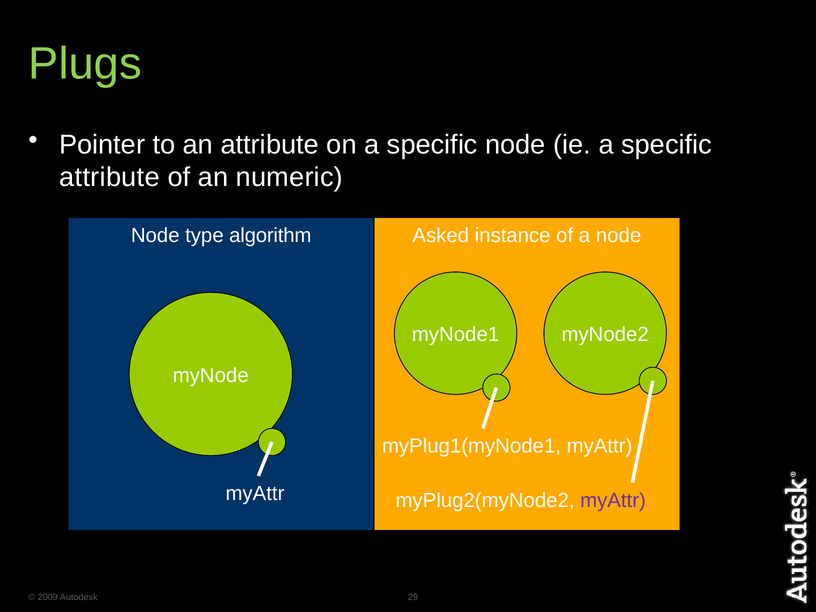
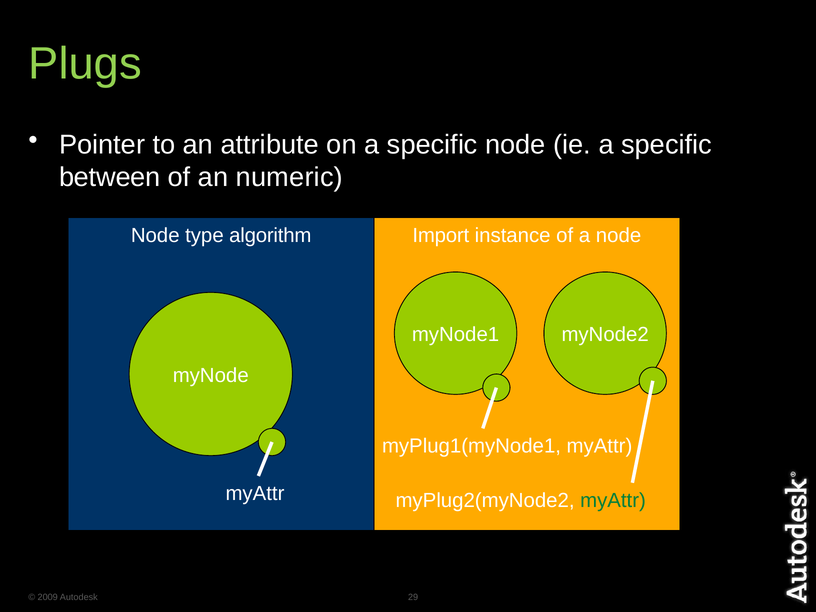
attribute at (110, 177): attribute -> between
Asked: Asked -> Import
myAttr at (613, 500) colour: purple -> green
